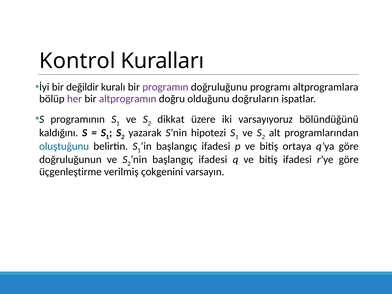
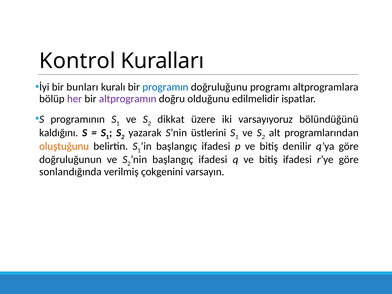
değildir: değildir -> bunları
programın colour: purple -> blue
doğruların: doğruların -> edilmelidir
hipotezi: hipotezi -> üstlerini
oluştuğunu colour: blue -> orange
ortaya: ortaya -> denilir
üçgenleştirme: üçgenleştirme -> sonlandığında
